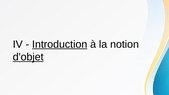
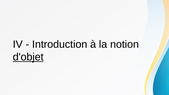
Introduction underline: present -> none
